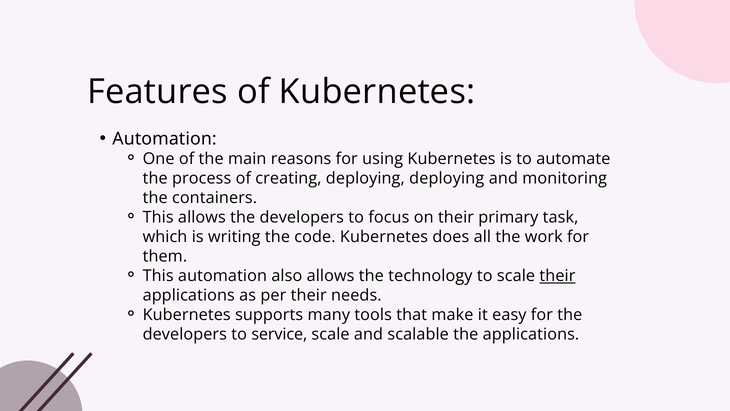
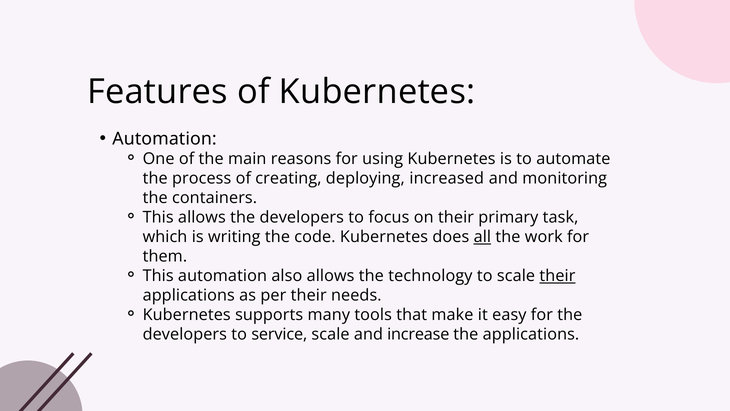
deploying deploying: deploying -> increased
all underline: none -> present
scalable: scalable -> increase
